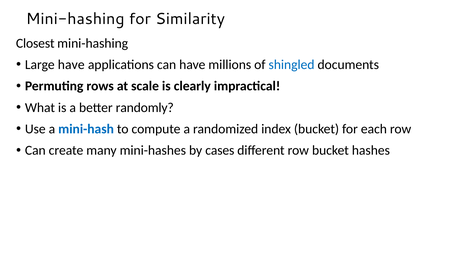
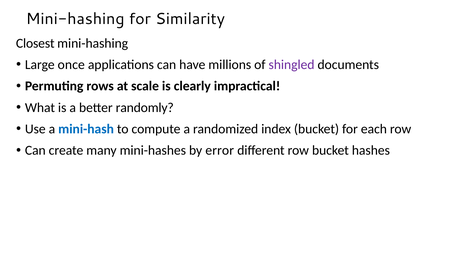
Large have: have -> once
shingled colour: blue -> purple
cases: cases -> error
